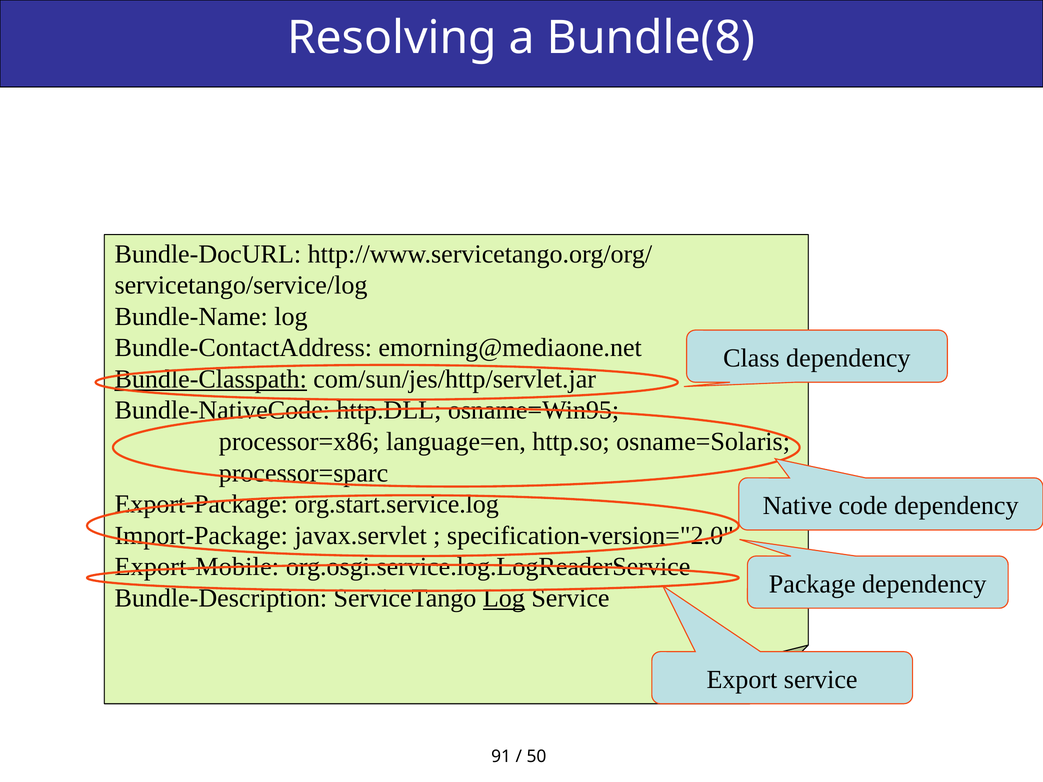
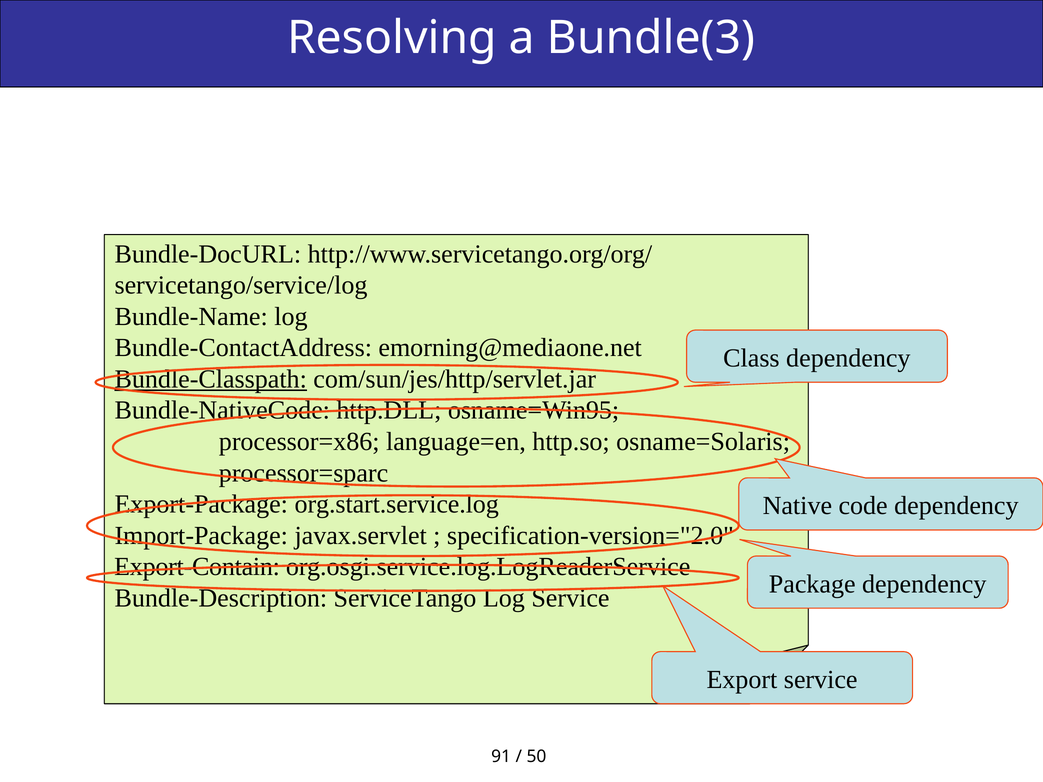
Bundle(8: Bundle(8 -> Bundle(3
Export-Mobile: Export-Mobile -> Export-Contain
Log at (504, 598) underline: present -> none
